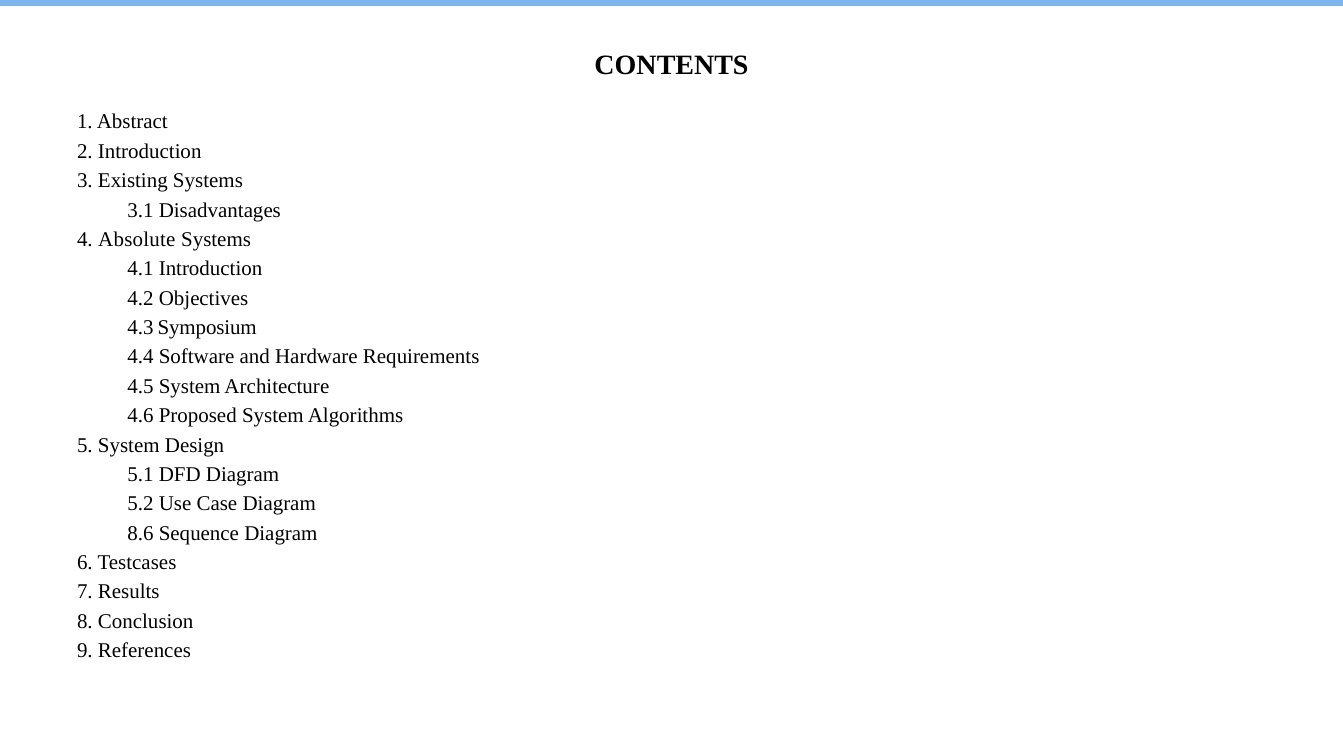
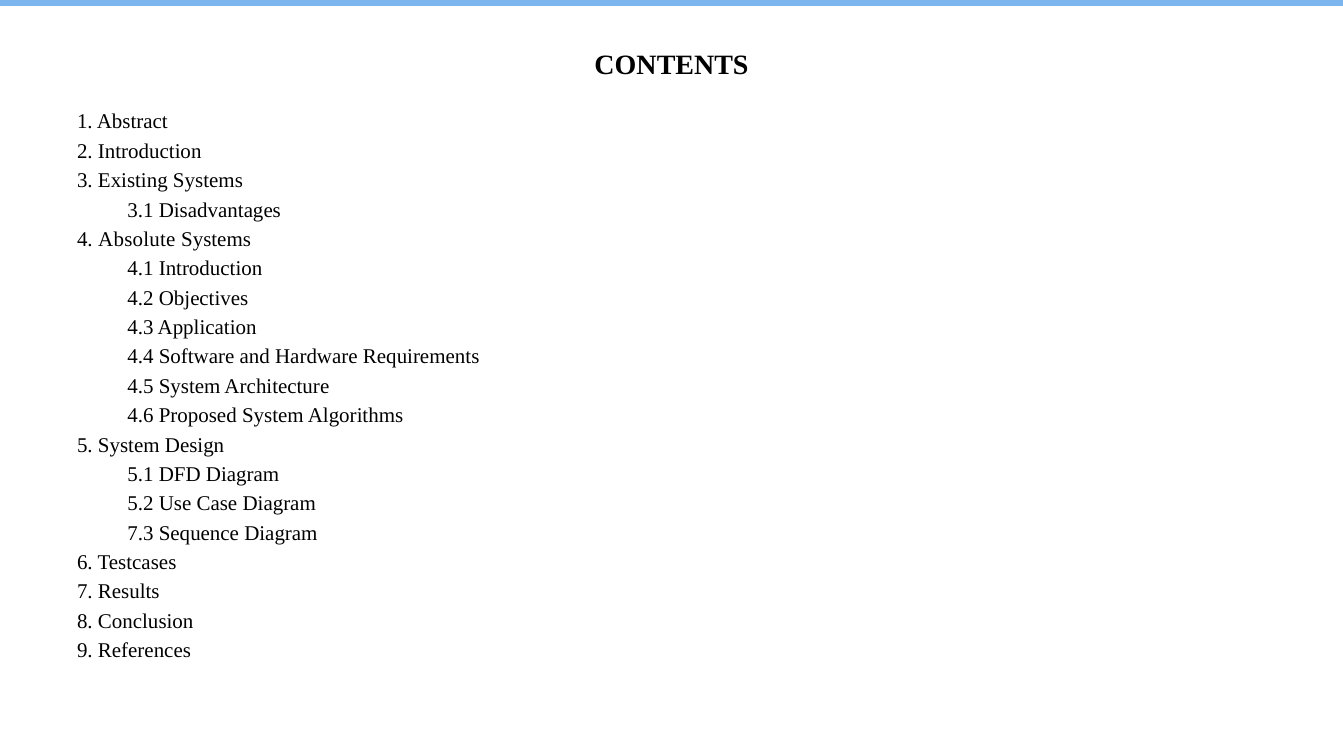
Symposium: Symposium -> Application
8.6: 8.6 -> 7.3
